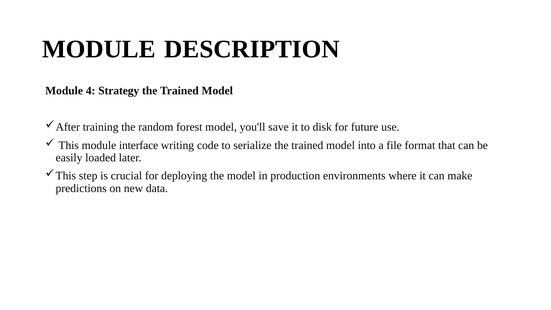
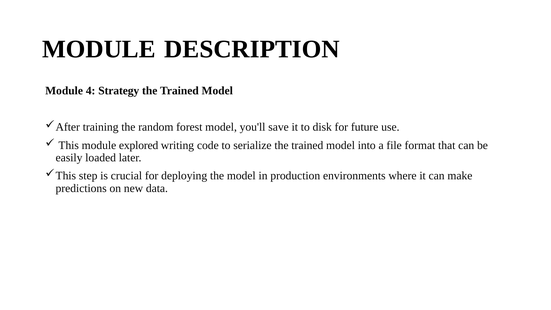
interface: interface -> explored
